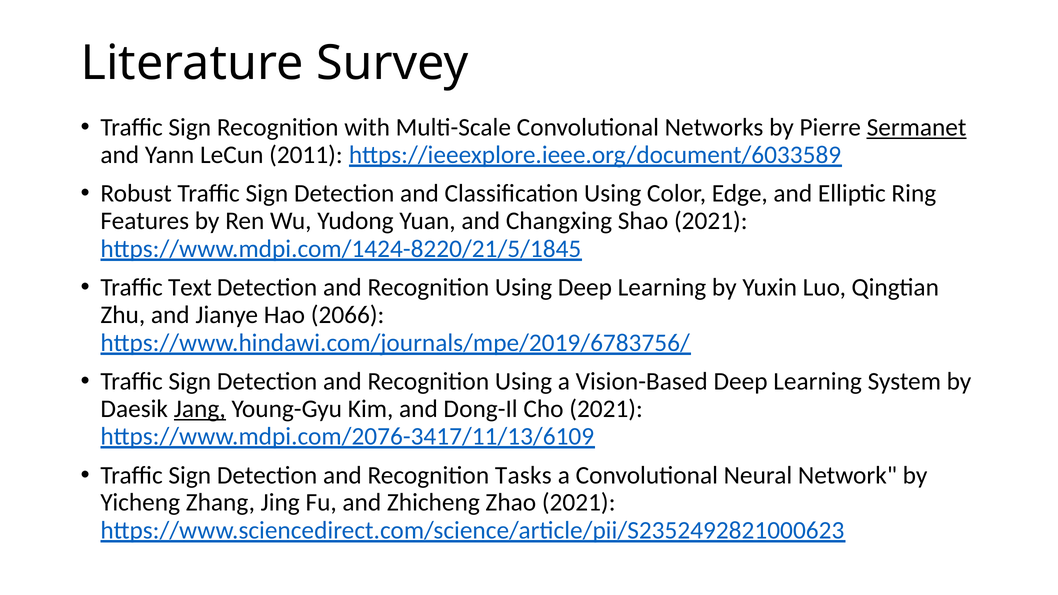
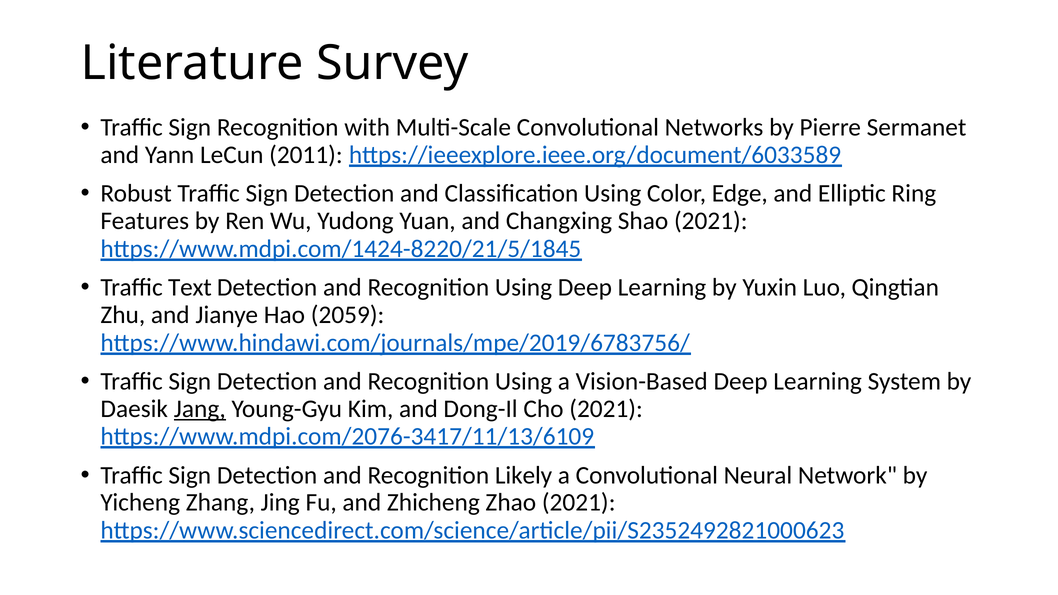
Sermanet underline: present -> none
2066: 2066 -> 2059
Tasks: Tasks -> Likely
